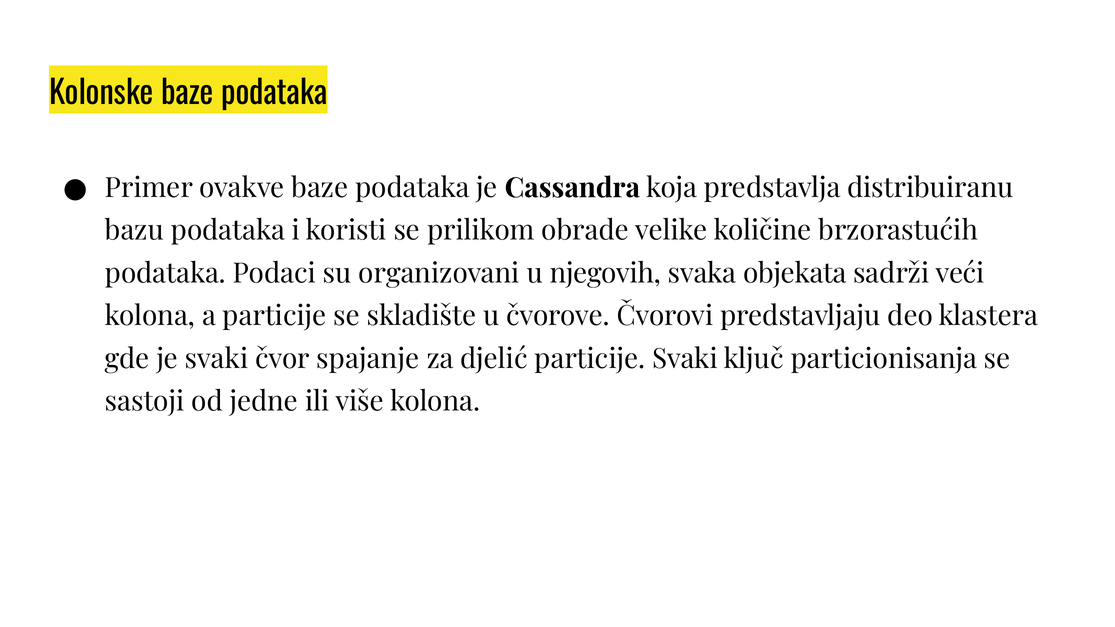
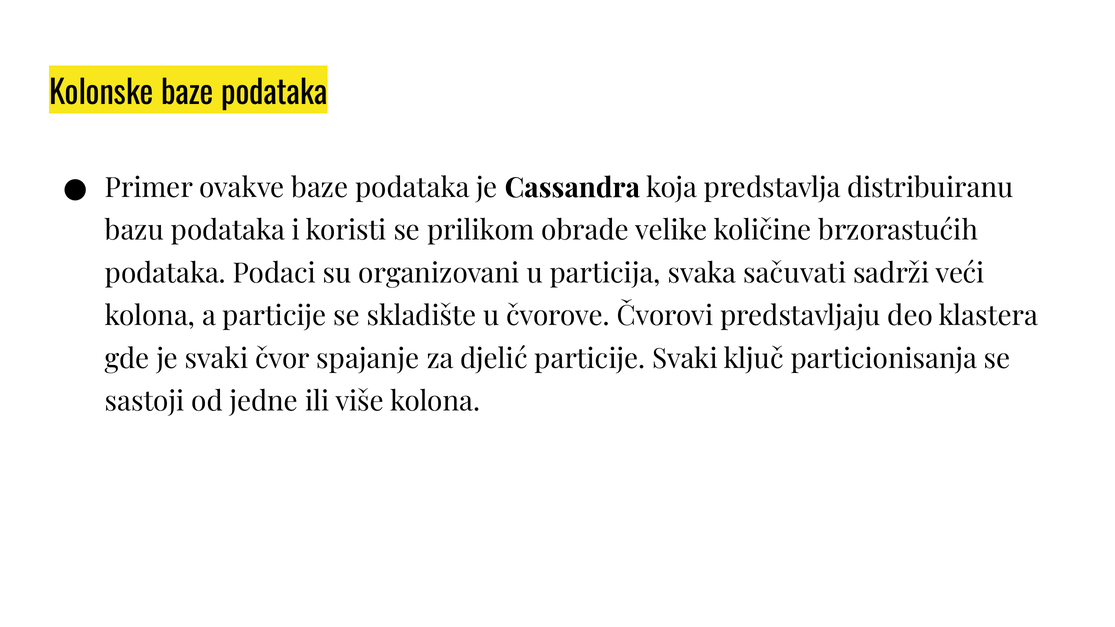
njegovih: njegovih -> particija
objekata: objekata -> sačuvati
